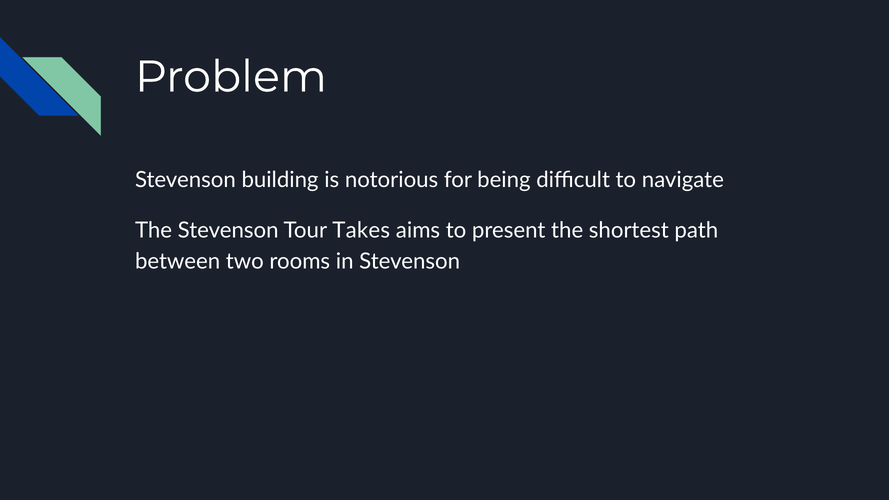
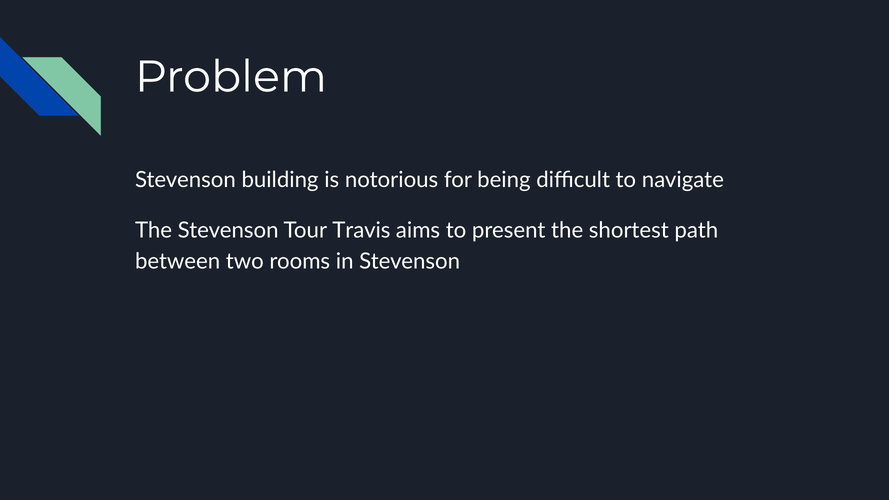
Takes: Takes -> Travis
